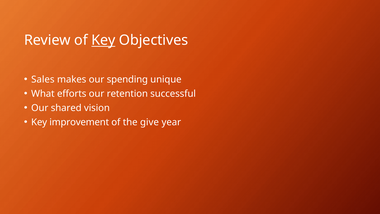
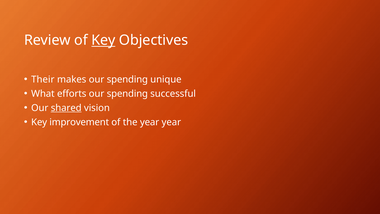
Sales: Sales -> Their
retention at (127, 94): retention -> spending
shared underline: none -> present
the give: give -> year
